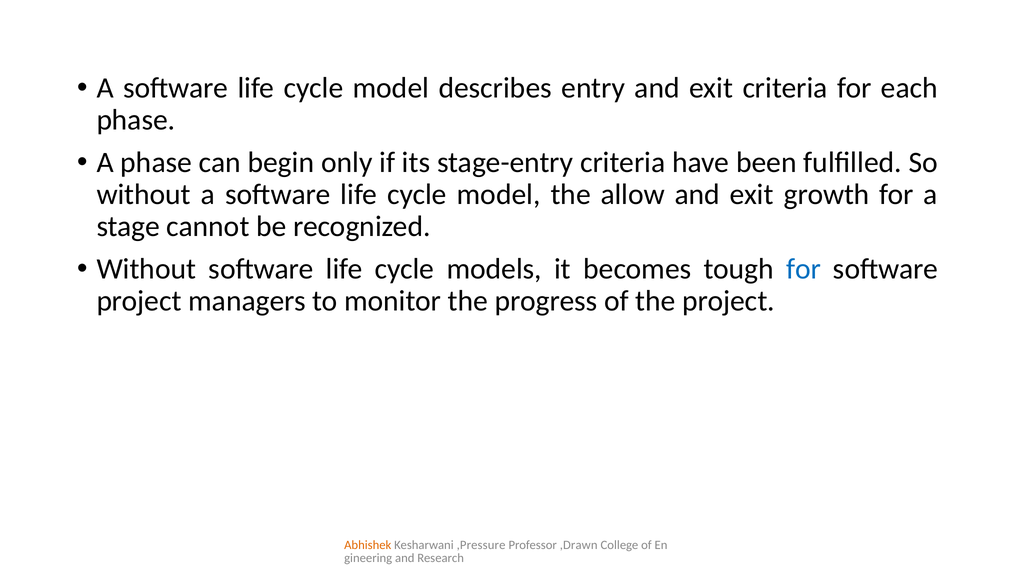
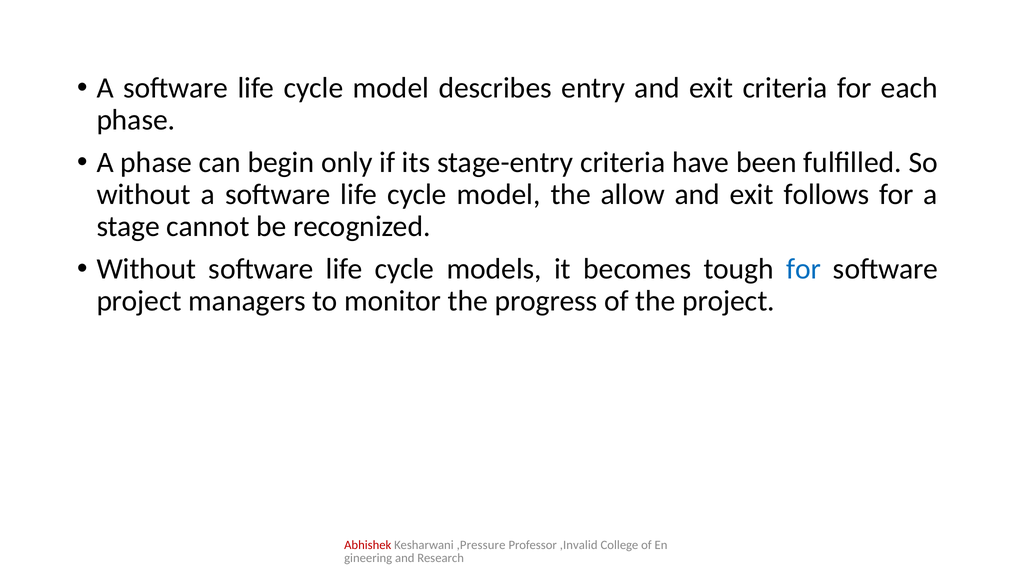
growth: growth -> follows
Abhishek colour: orange -> red
,Drawn: ,Drawn -> ,Invalid
